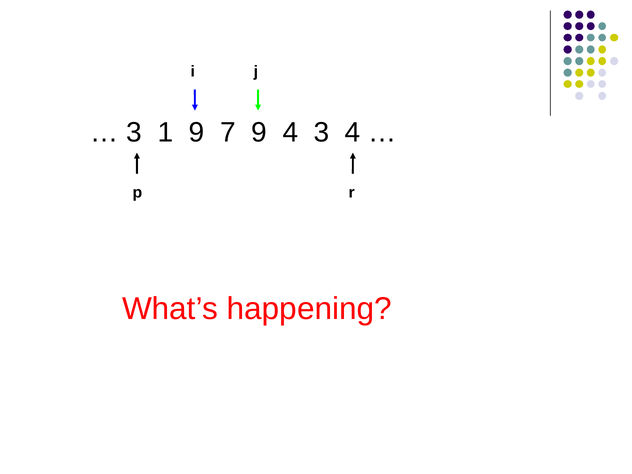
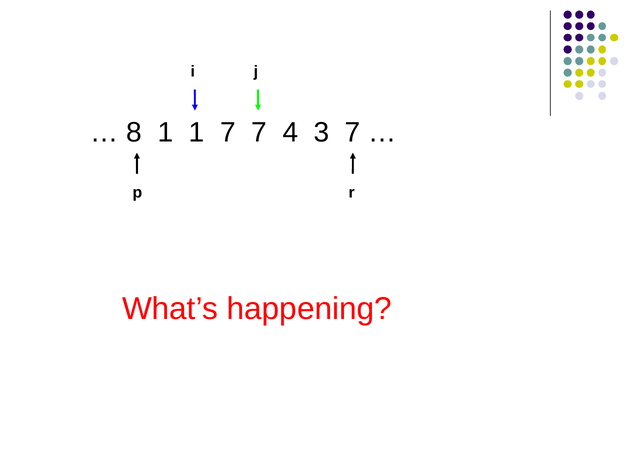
3 at (134, 133): 3 -> 8
1 9: 9 -> 1
7 9: 9 -> 7
3 4: 4 -> 7
